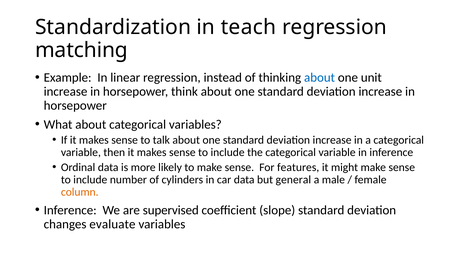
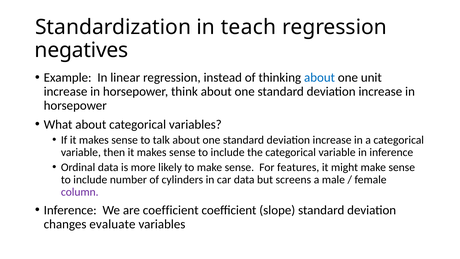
matching: matching -> negatives
general: general -> screens
column colour: orange -> purple
are supervised: supervised -> coefficient
